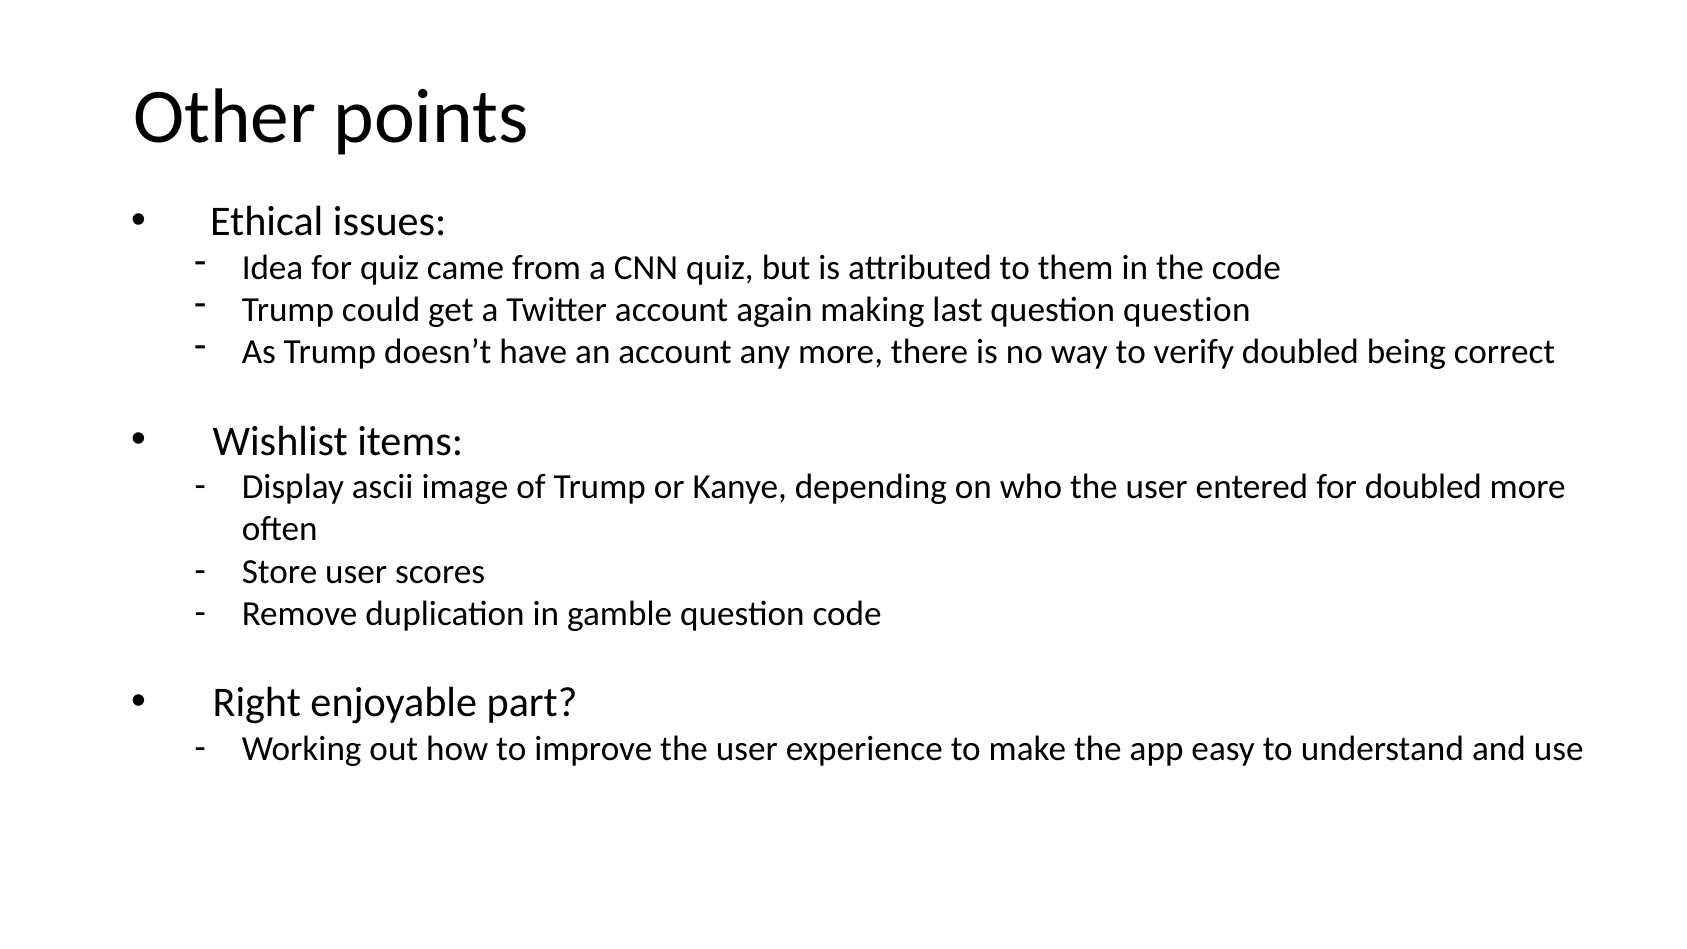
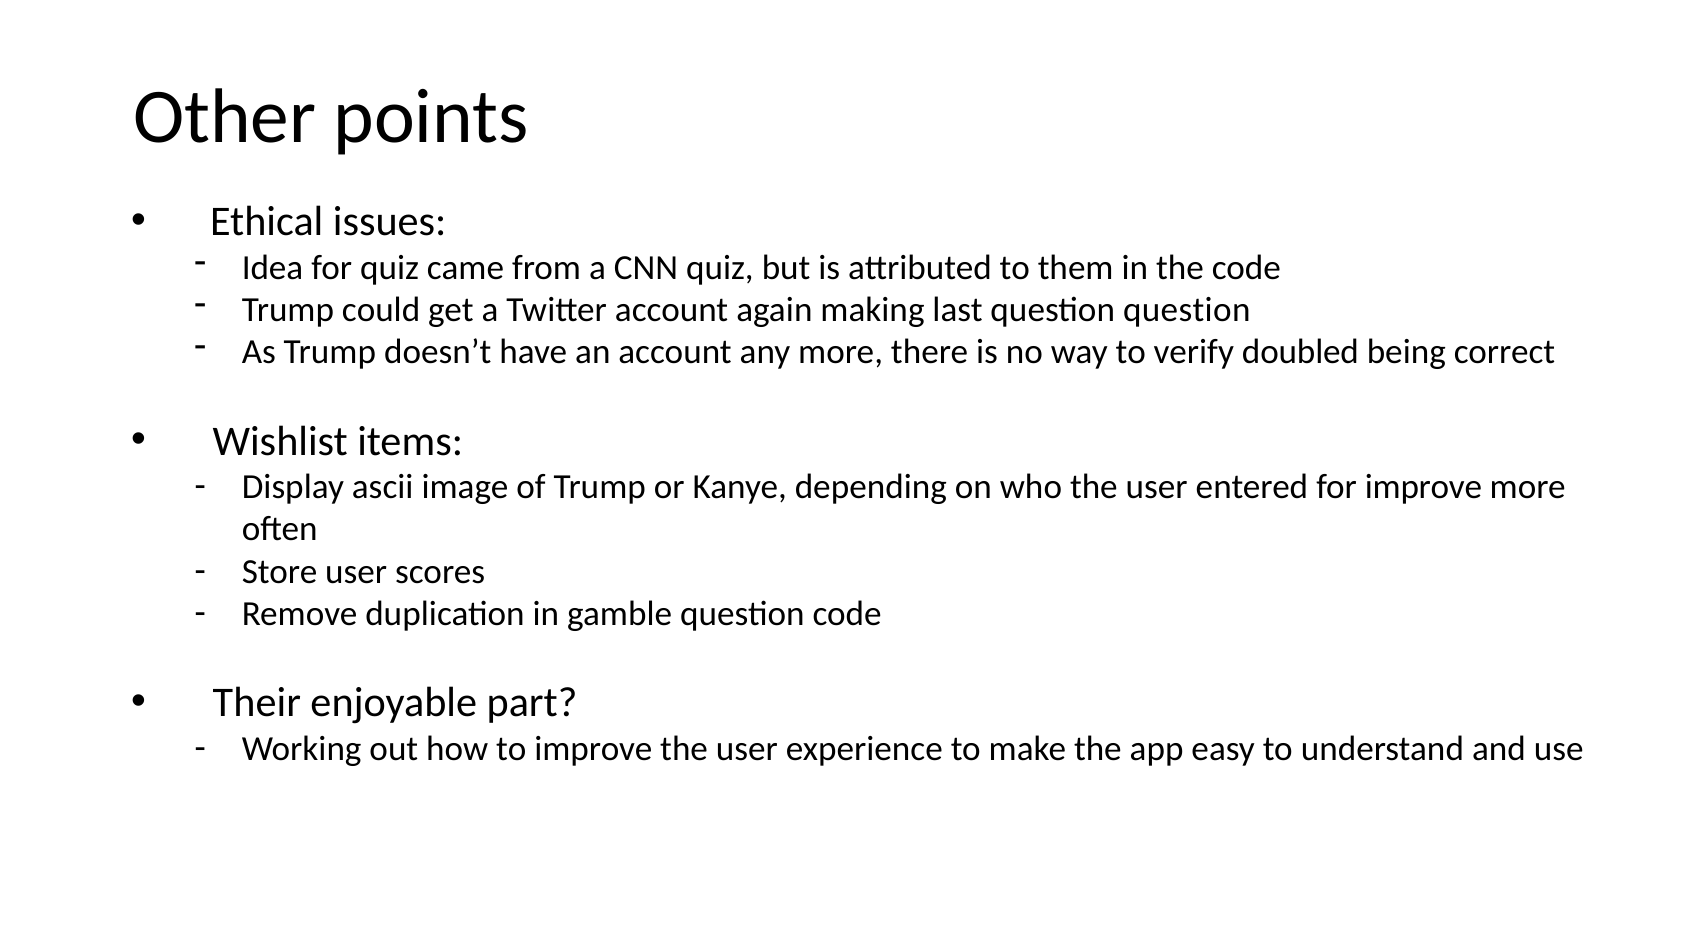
for doubled: doubled -> improve
Right: Right -> Their
